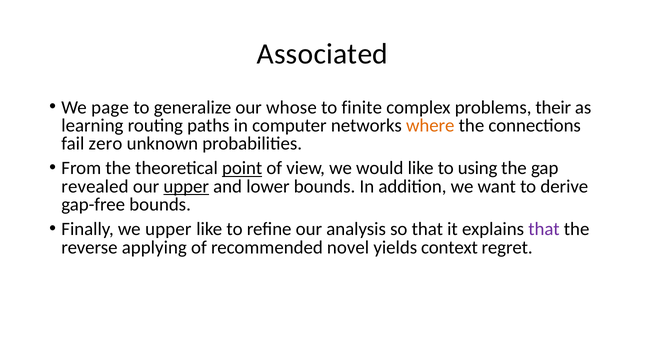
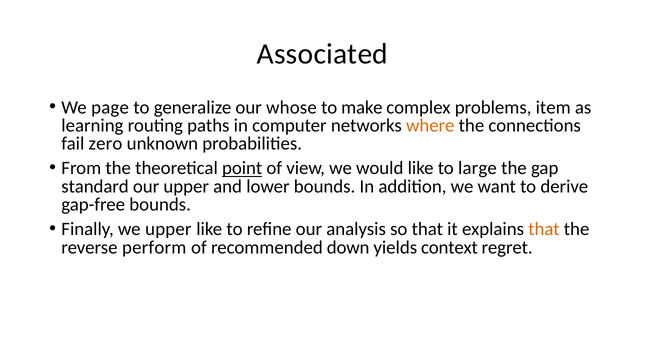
finite: finite -> make
their: their -> item
using: using -> large
revealed: revealed -> standard
upper at (186, 187) underline: present -> none
that at (544, 229) colour: purple -> orange
applying: applying -> perform
novel: novel -> down
